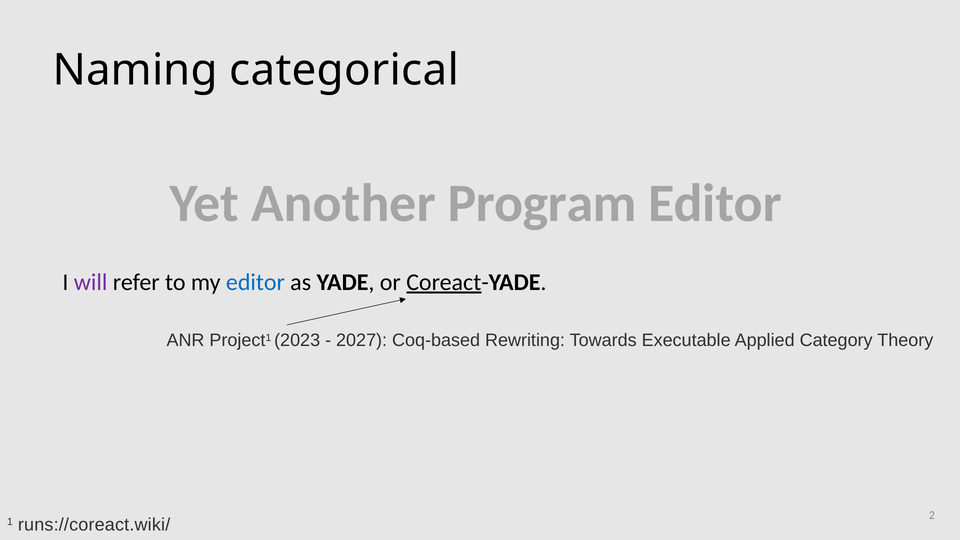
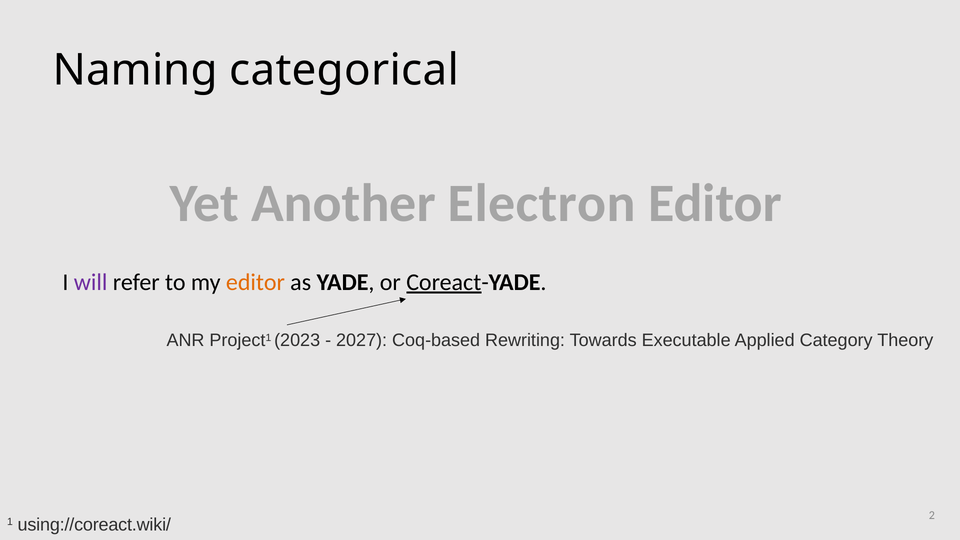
Program: Program -> Electron
editor at (255, 282) colour: blue -> orange
runs://coreact.wiki/: runs://coreact.wiki/ -> using://coreact.wiki/
